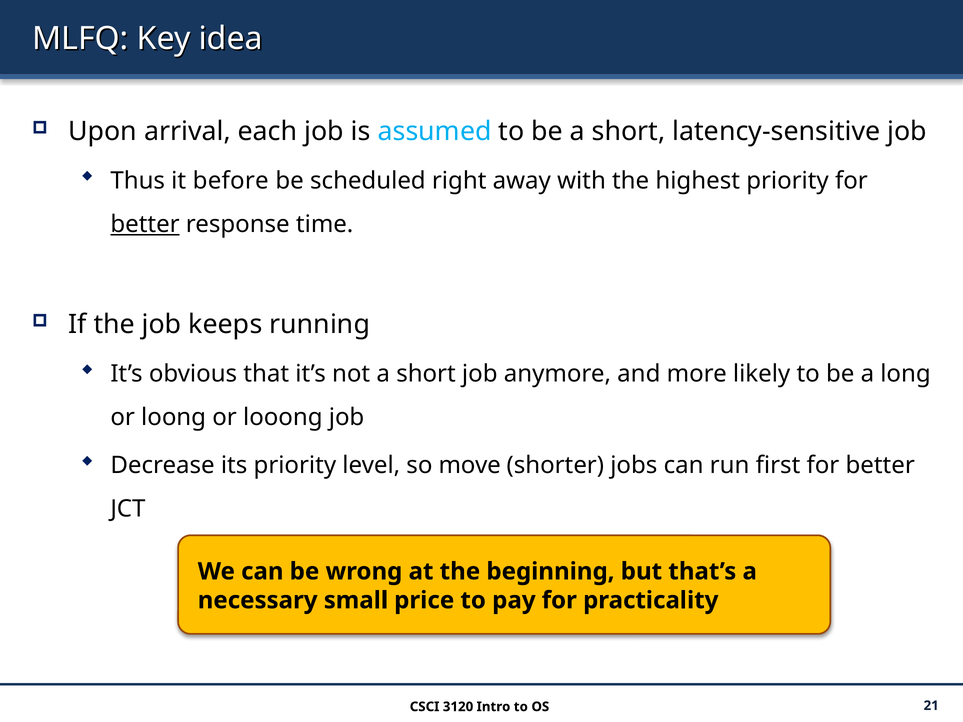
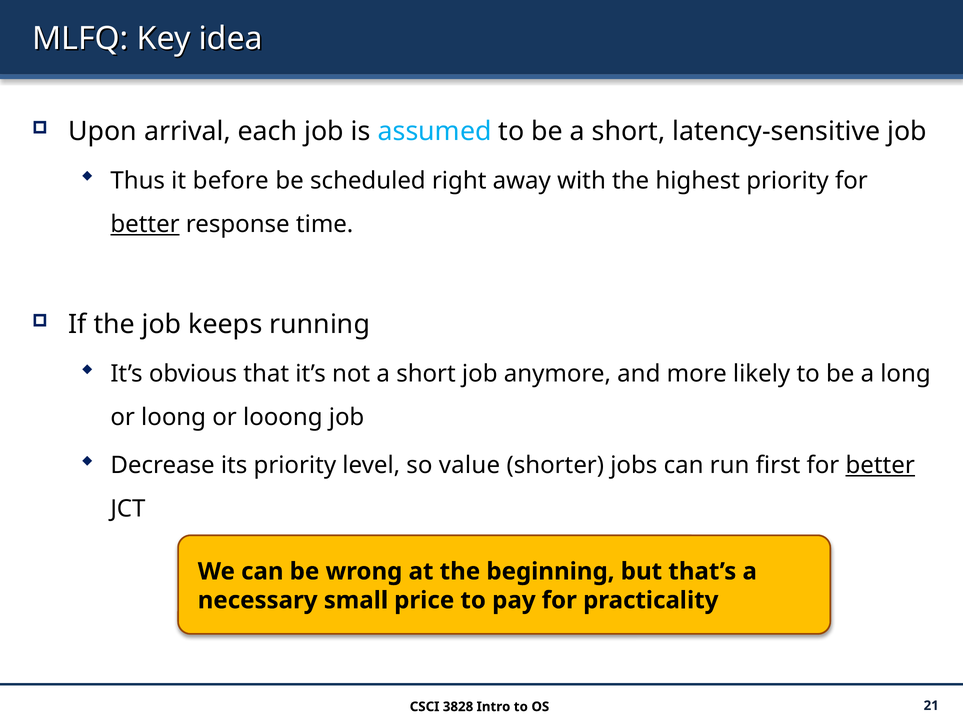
move: move -> value
better at (880, 466) underline: none -> present
3120: 3120 -> 3828
